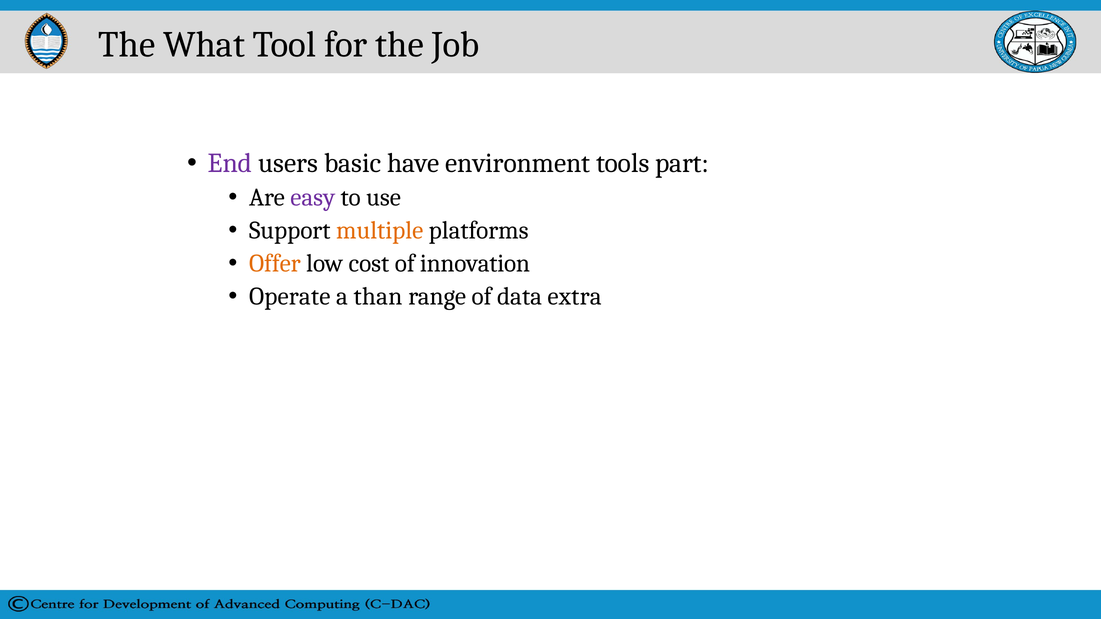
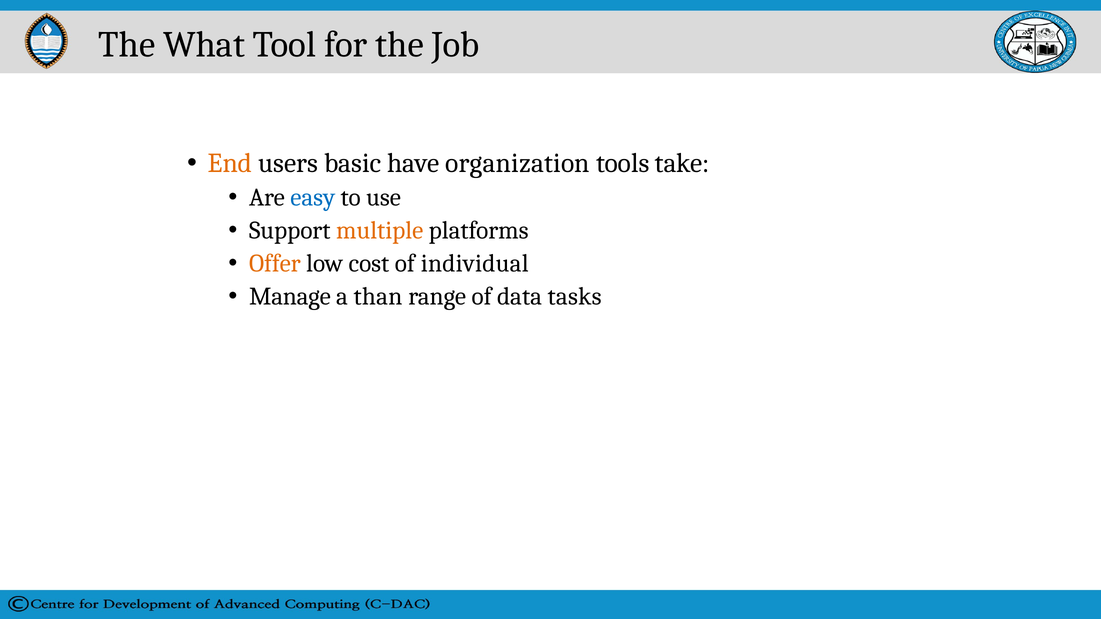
End colour: purple -> orange
environment: environment -> organization
part: part -> take
easy colour: purple -> blue
innovation: innovation -> individual
Operate: Operate -> Manage
extra: extra -> tasks
